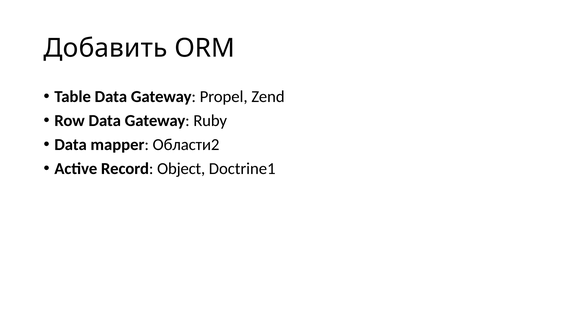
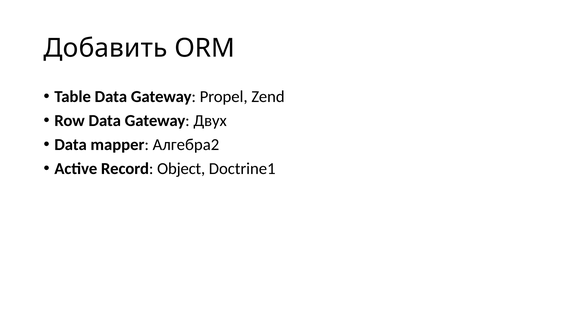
Ruby: Ruby -> Двух
Области2: Области2 -> Алгебра2
